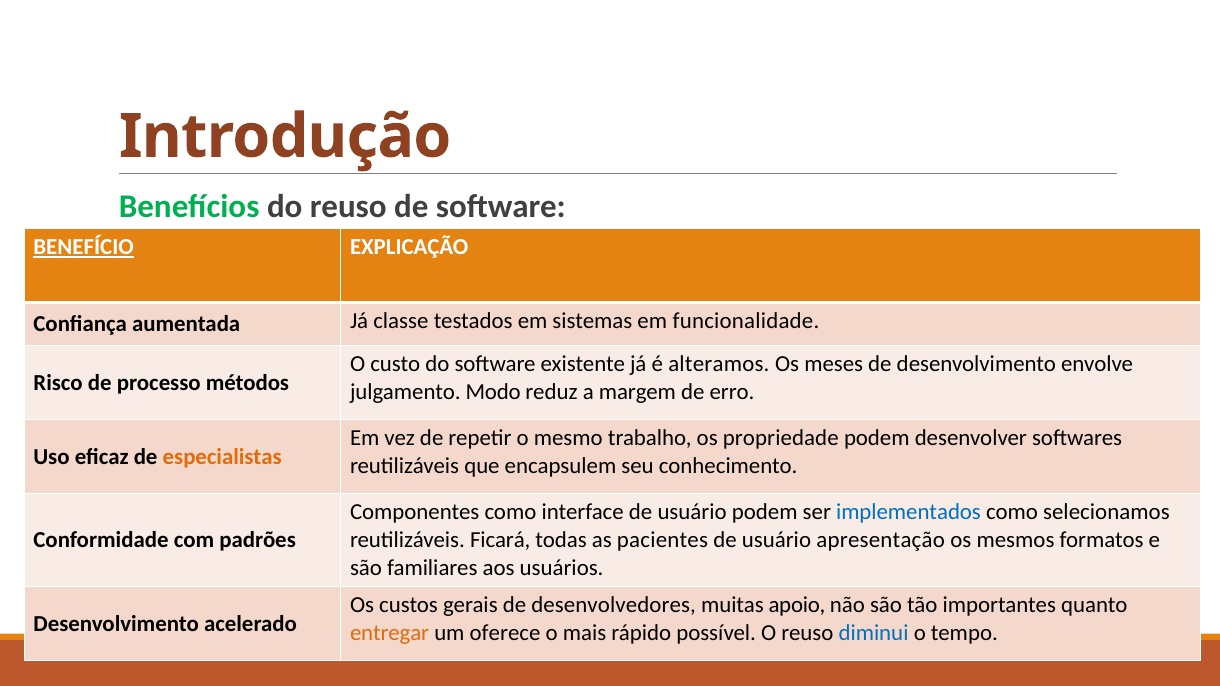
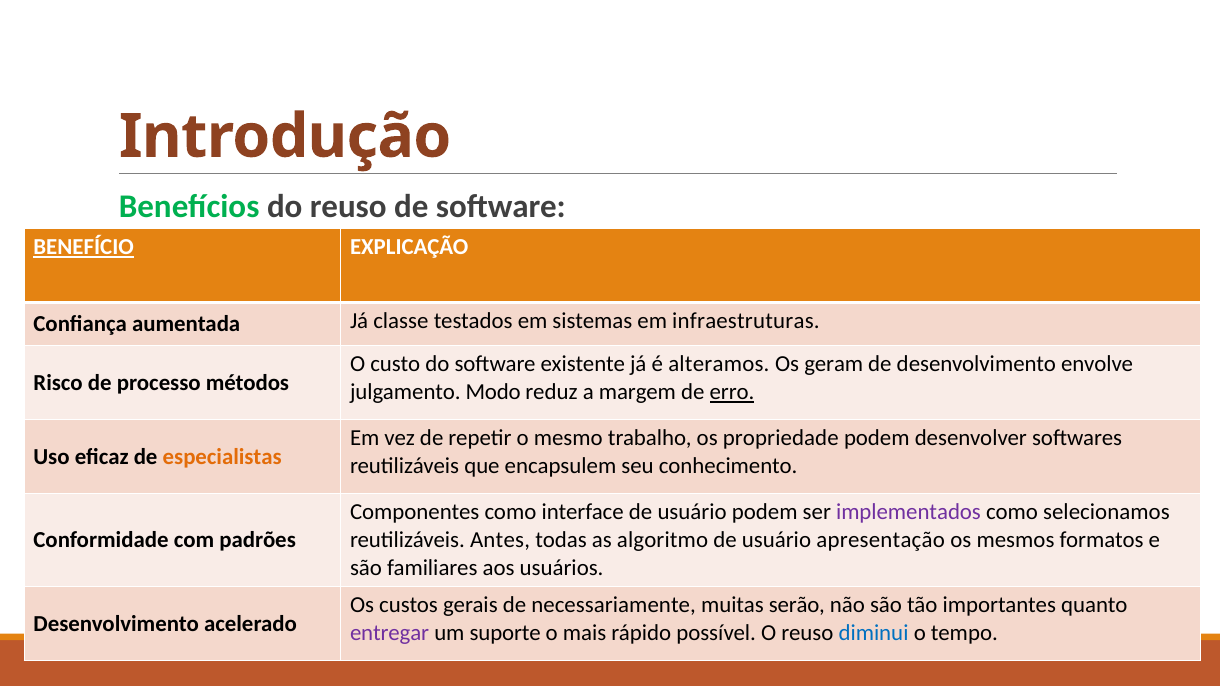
funcionalidade: funcionalidade -> infraestruturas
meses: meses -> geram
erro underline: none -> present
implementados colour: blue -> purple
Ficará: Ficará -> Antes
pacientes: pacientes -> algoritmo
desenvolvedores: desenvolvedores -> necessariamente
apoio: apoio -> serão
entregar colour: orange -> purple
oferece: oferece -> suporte
